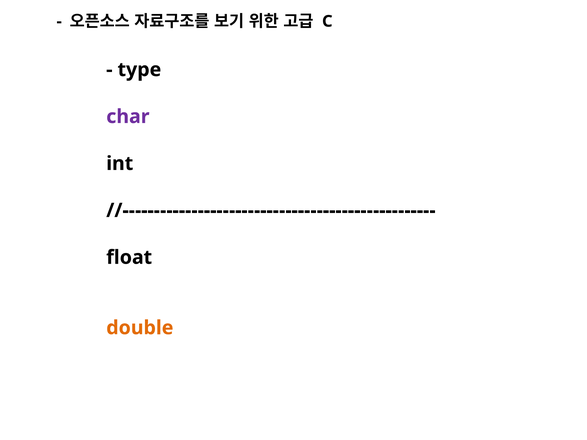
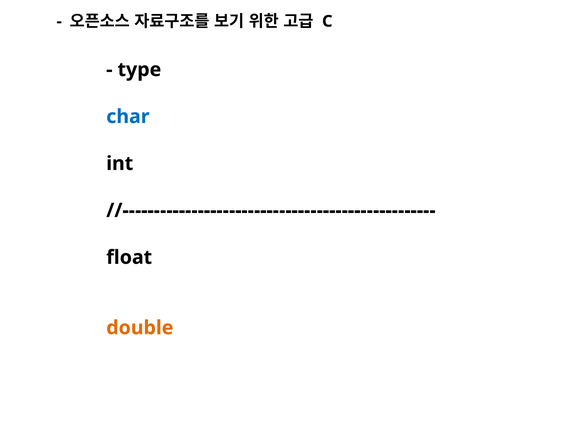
char colour: purple -> blue
